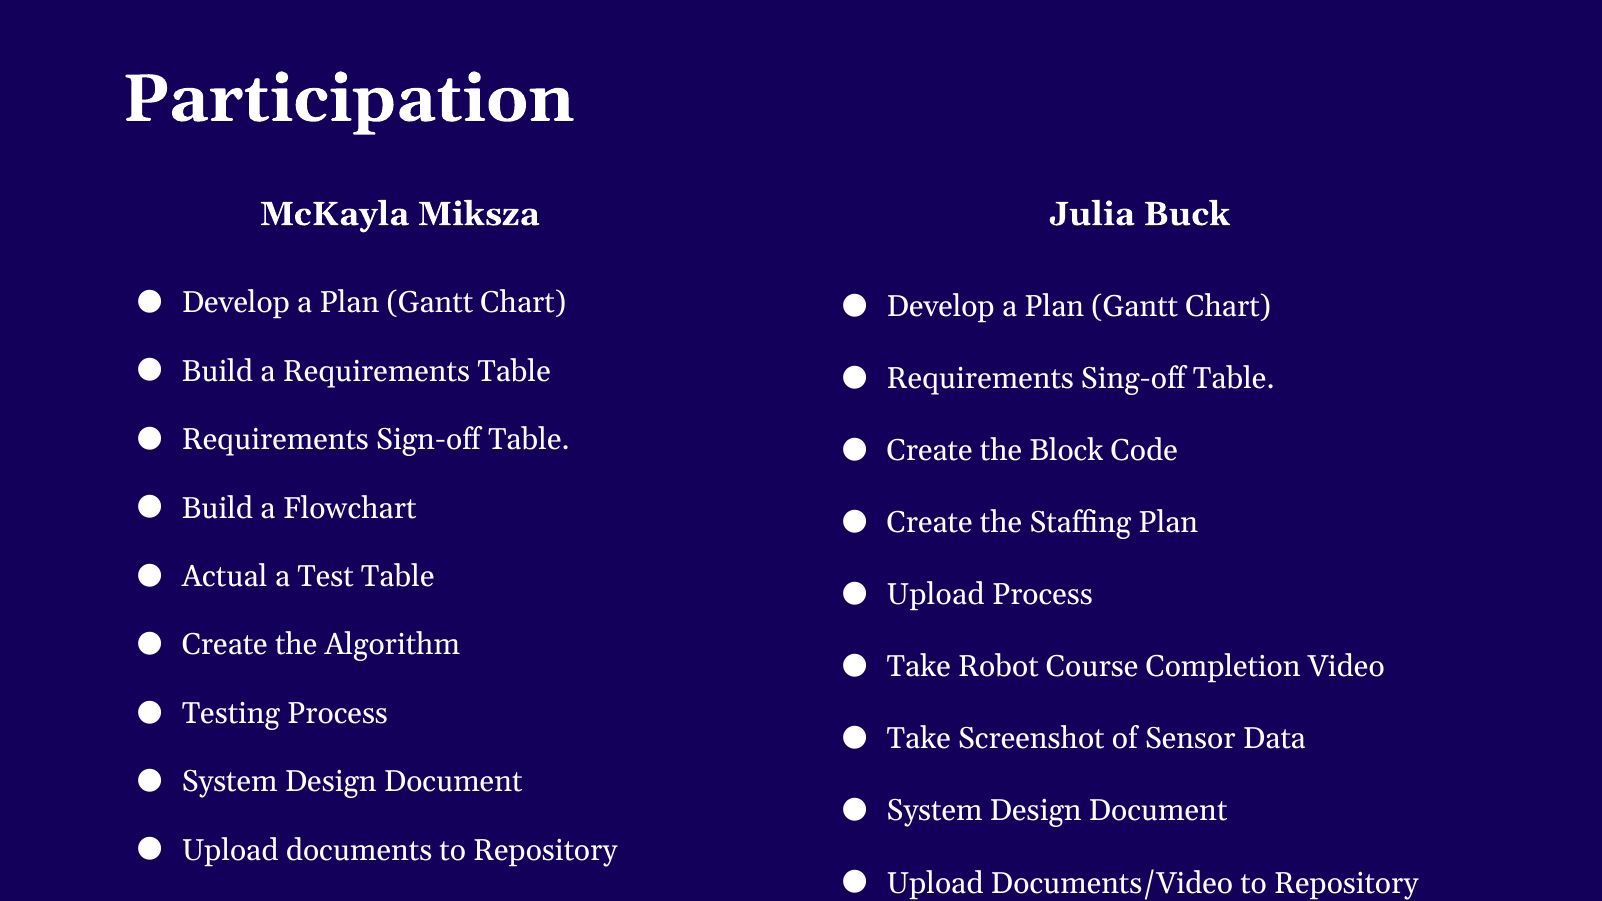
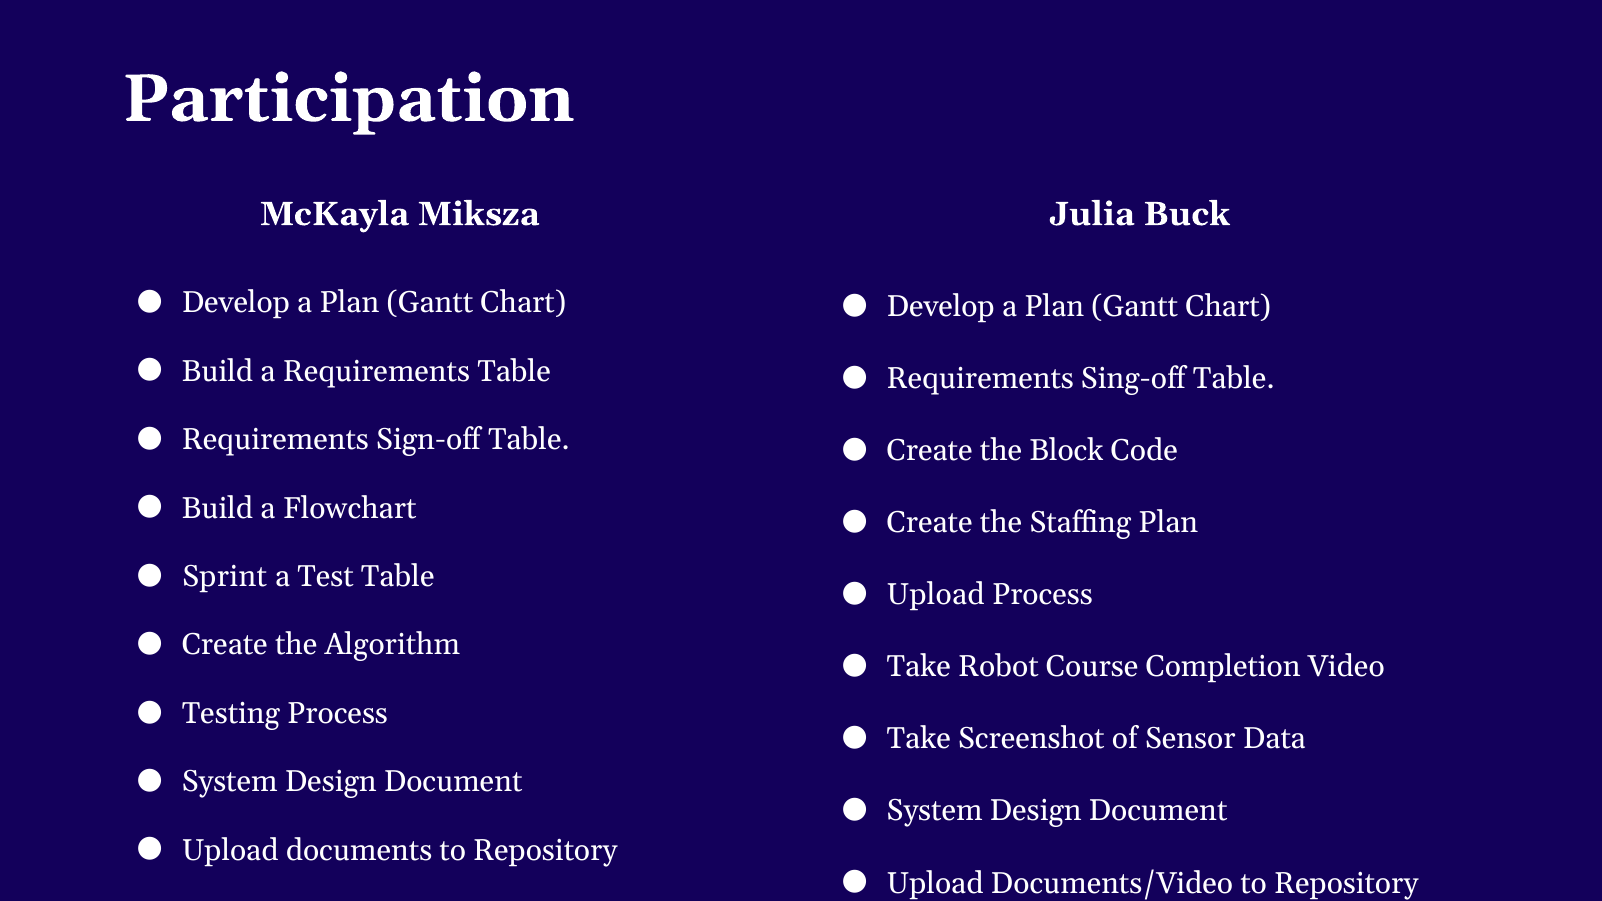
Actual: Actual -> Sprint
